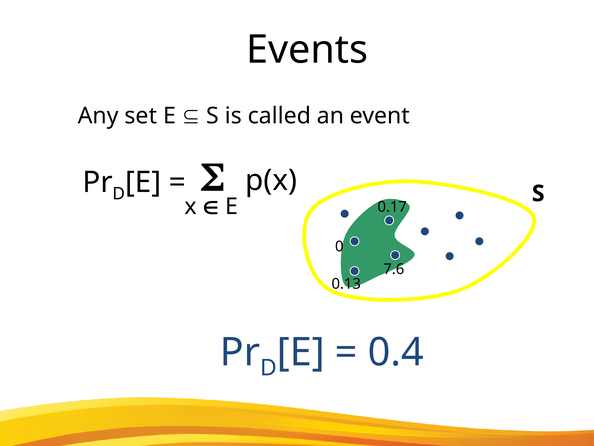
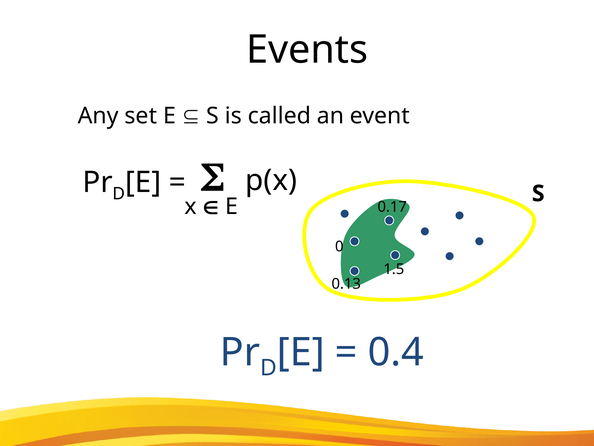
7.6: 7.6 -> 1.5
